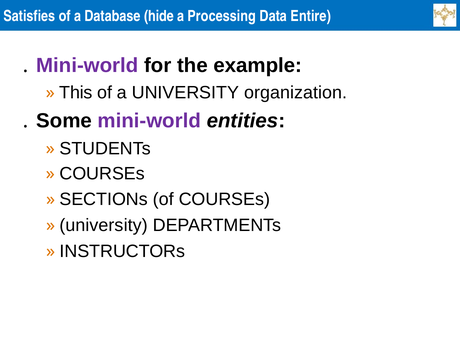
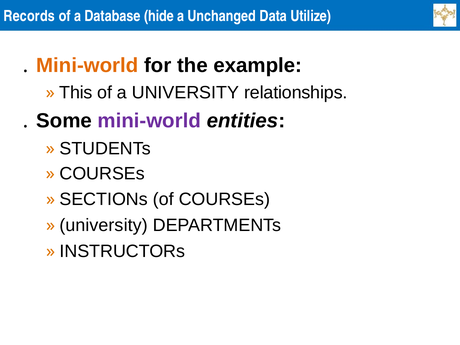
Satisfies: Satisfies -> Records
Processing: Processing -> Unchanged
Entire: Entire -> Utilize
Mini-world at (87, 66) colour: purple -> orange
organization: organization -> relationships
